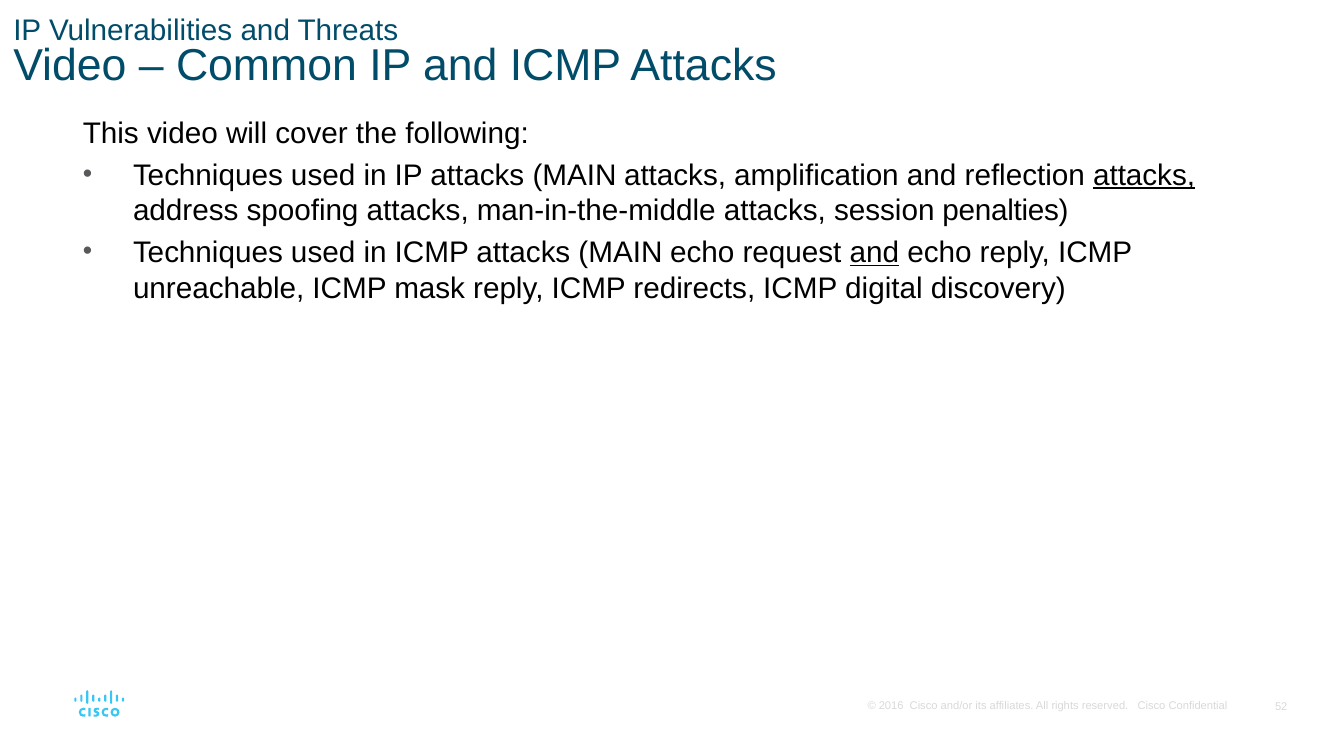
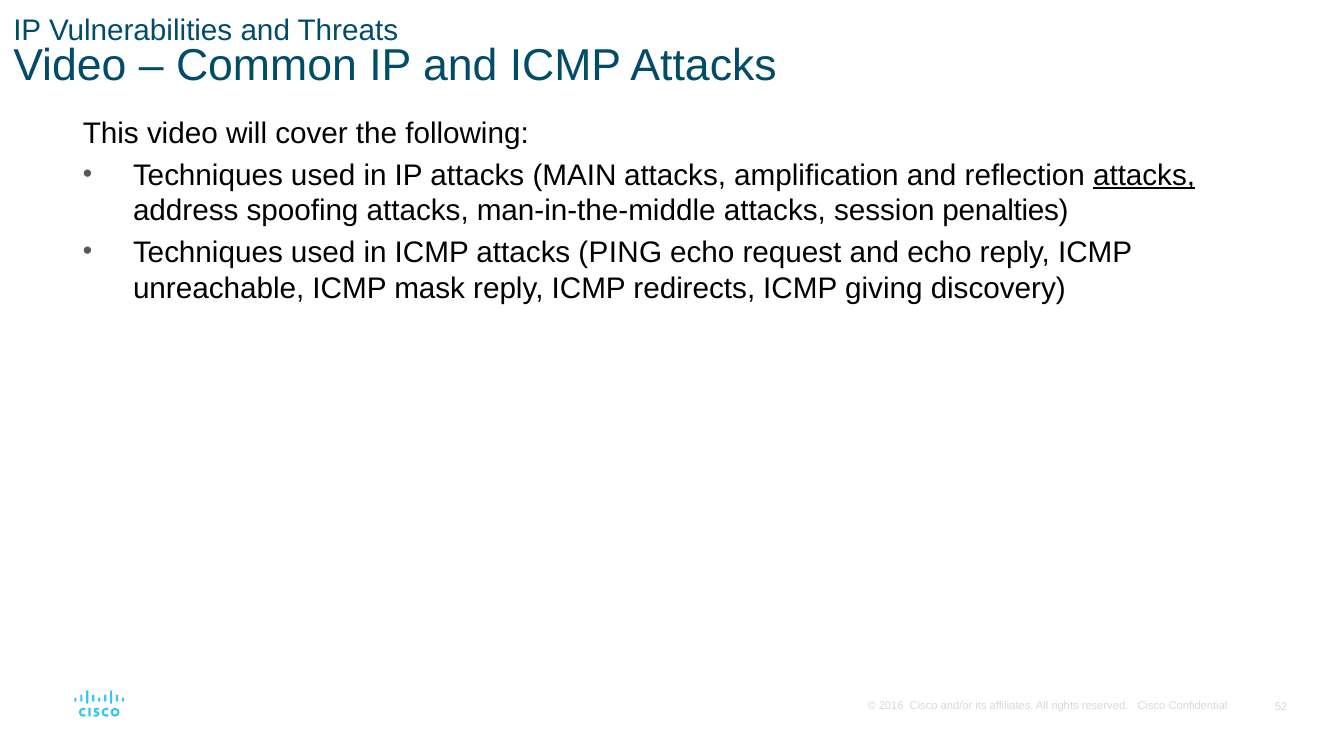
ICMP attacks MAIN: MAIN -> PING
and at (874, 253) underline: present -> none
digital: digital -> giving
